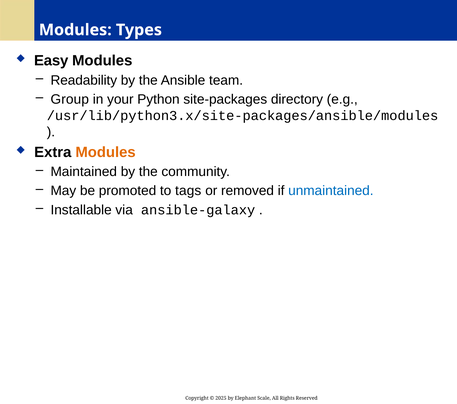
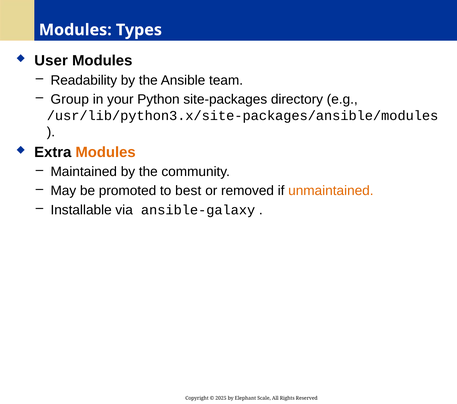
Easy: Easy -> User
tags: tags -> best
unmaintained colour: blue -> orange
